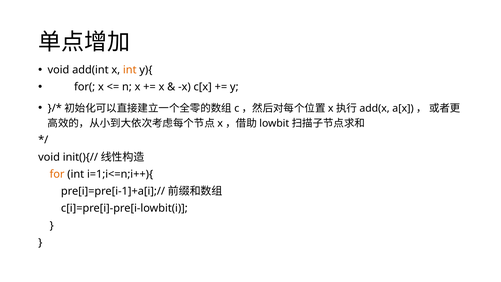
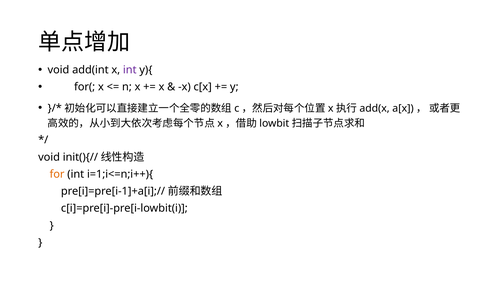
int at (130, 70) colour: orange -> purple
